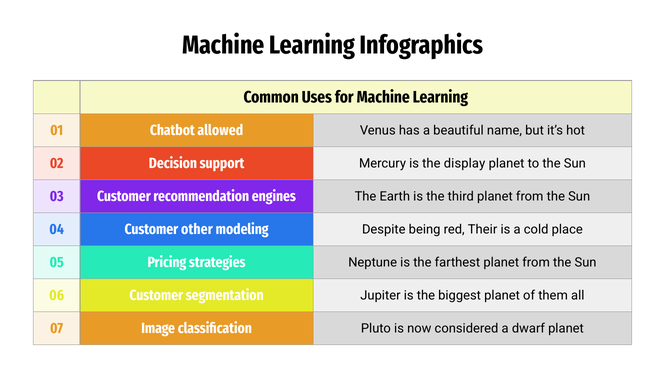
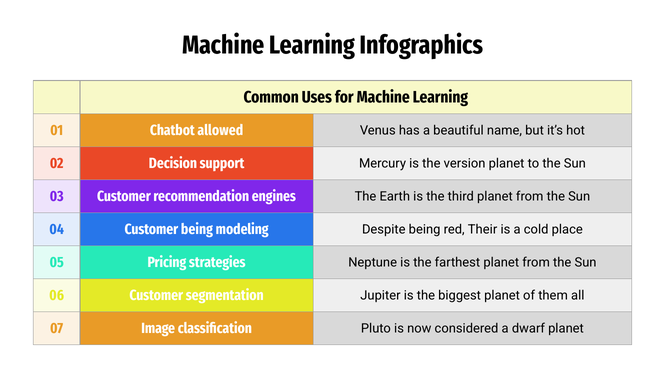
display: display -> version
Customer other: other -> being
